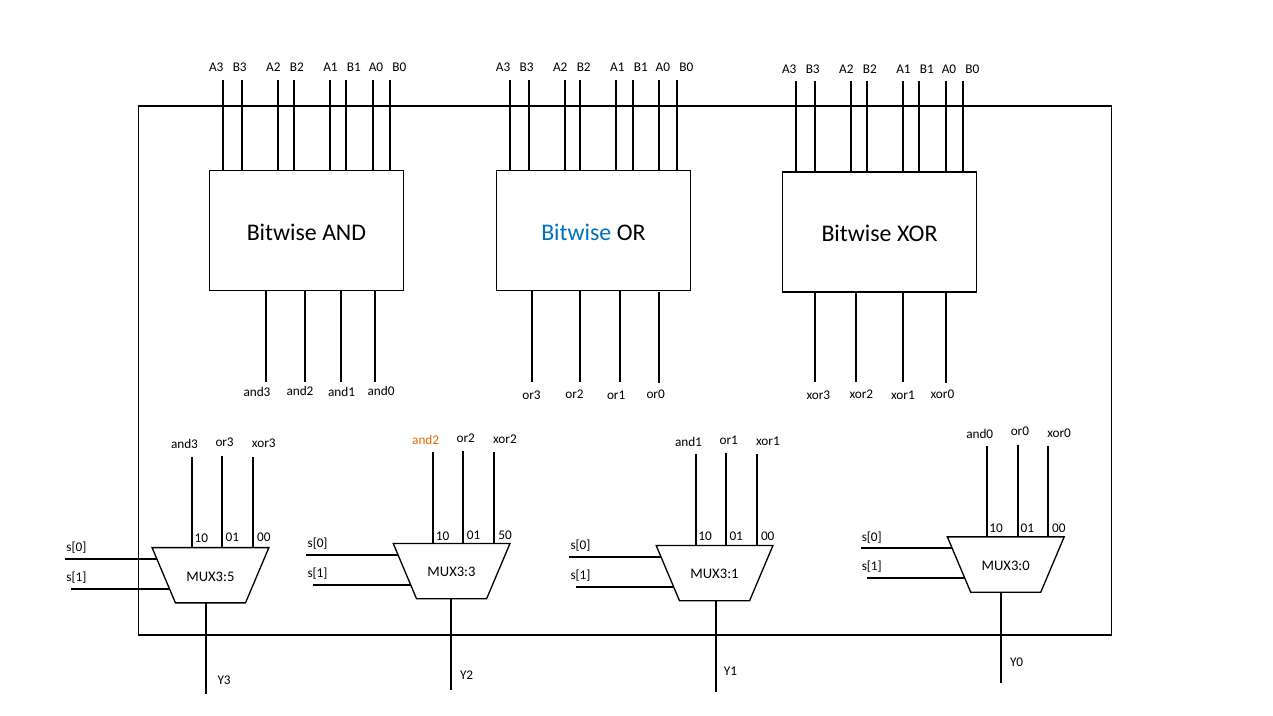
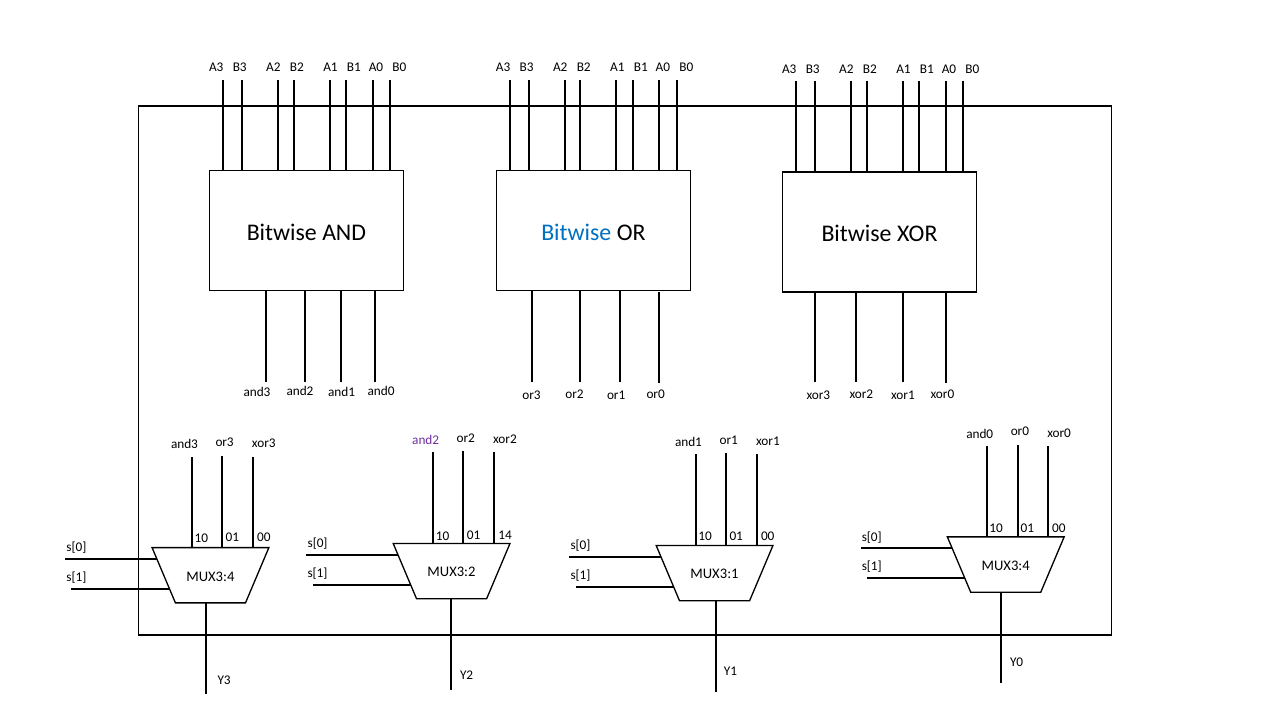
and2 at (426, 441) colour: orange -> purple
50: 50 -> 14
MUX3:0 at (1006, 566): MUX3:0 -> MUX3:4
MUX3:3: MUX3:3 -> MUX3:2
MUX3:5 at (210, 576): MUX3:5 -> MUX3:4
